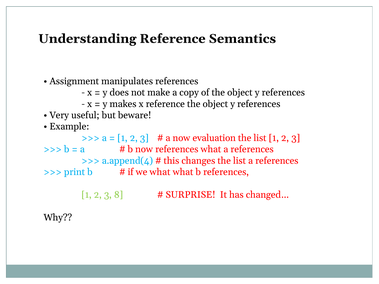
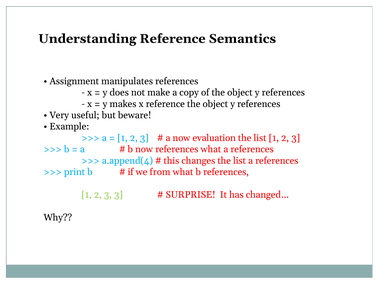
we what: what -> from
3 8: 8 -> 3
